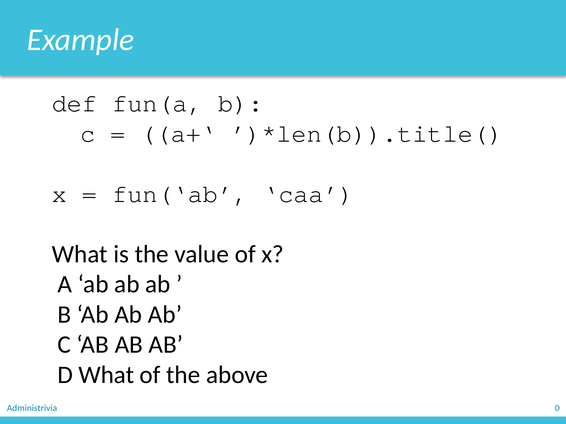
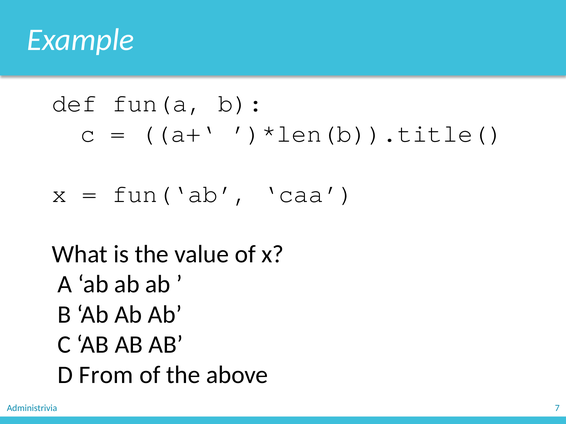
D What: What -> From
0: 0 -> 7
